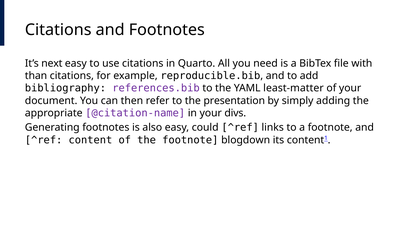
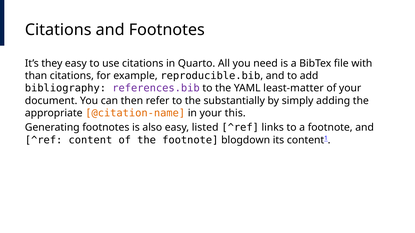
next: next -> they
presentation: presentation -> substantially
@citation-name colour: purple -> orange
divs: divs -> this
could: could -> listed
